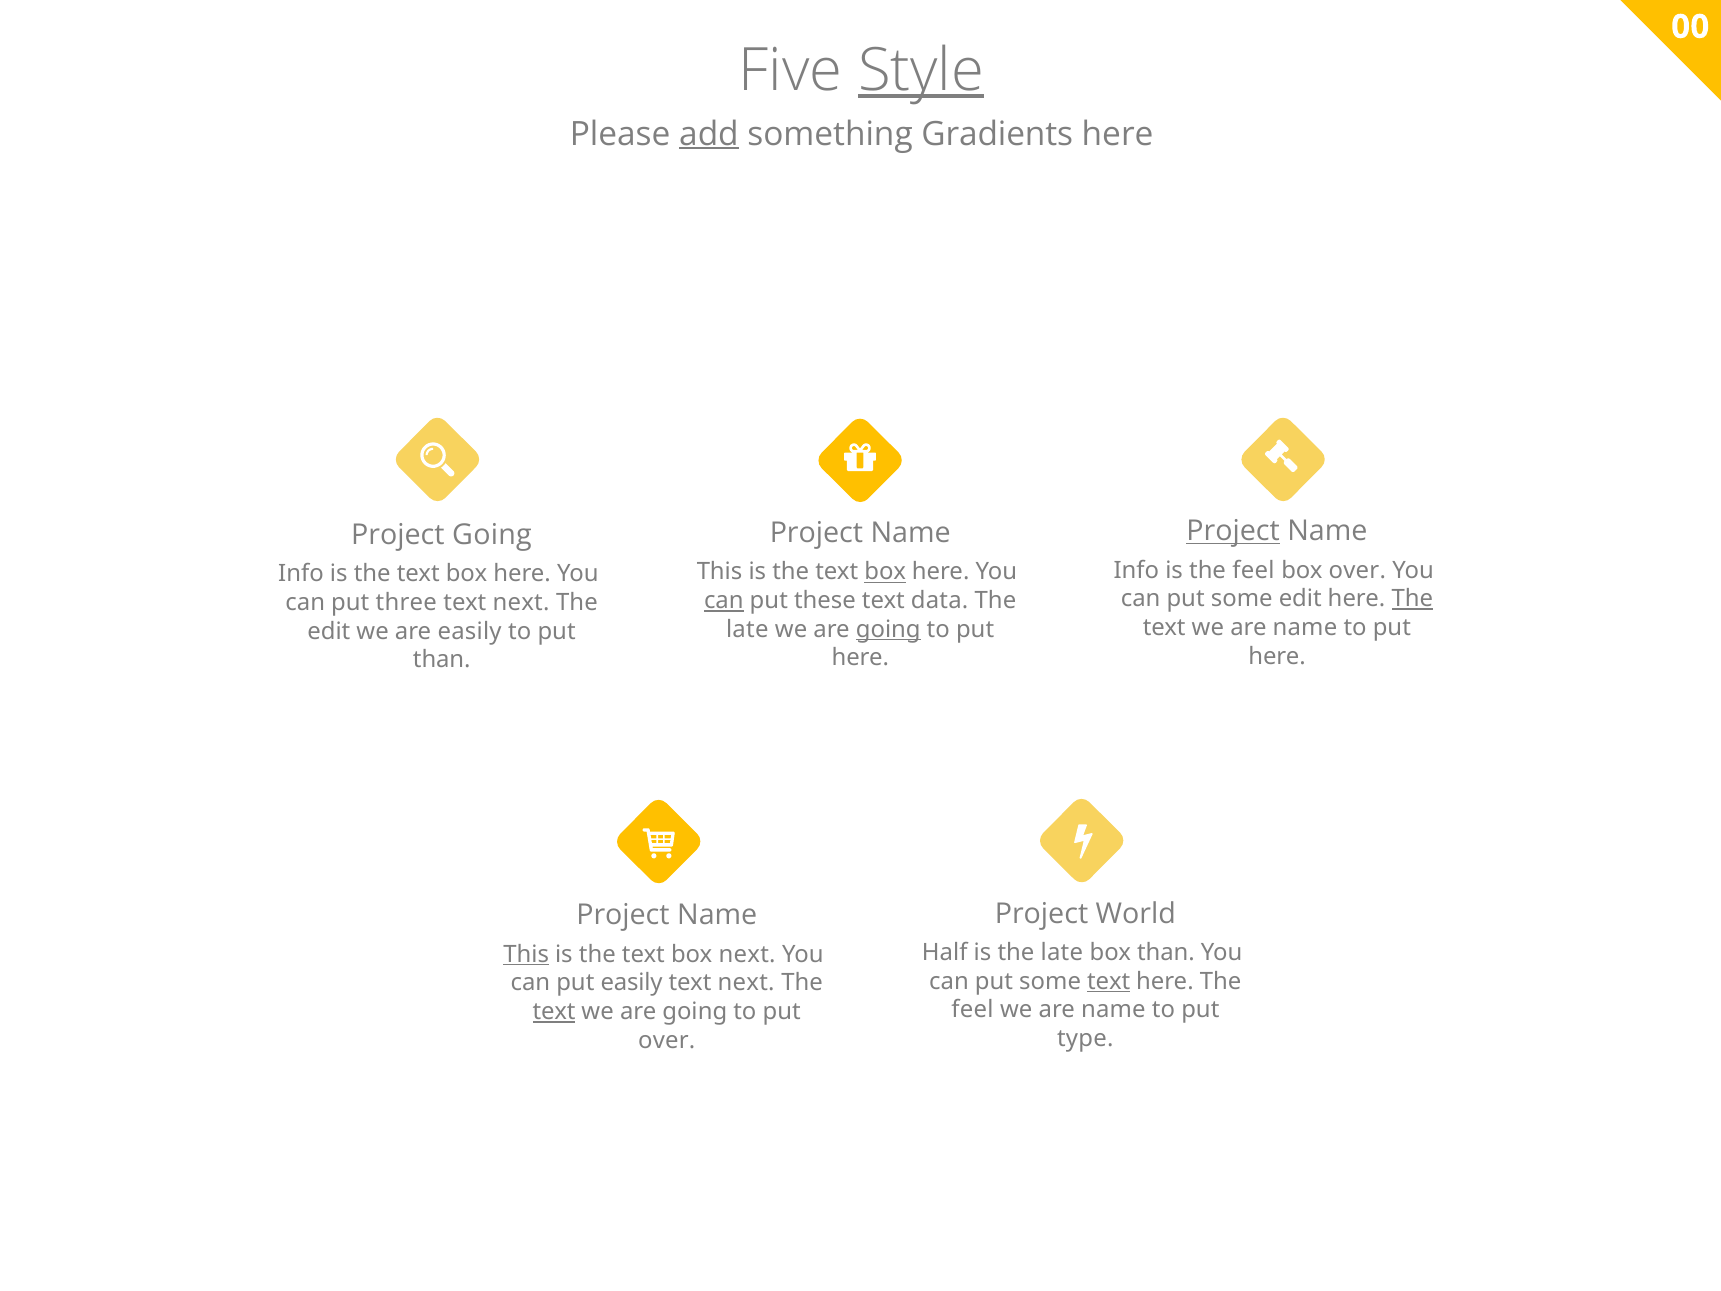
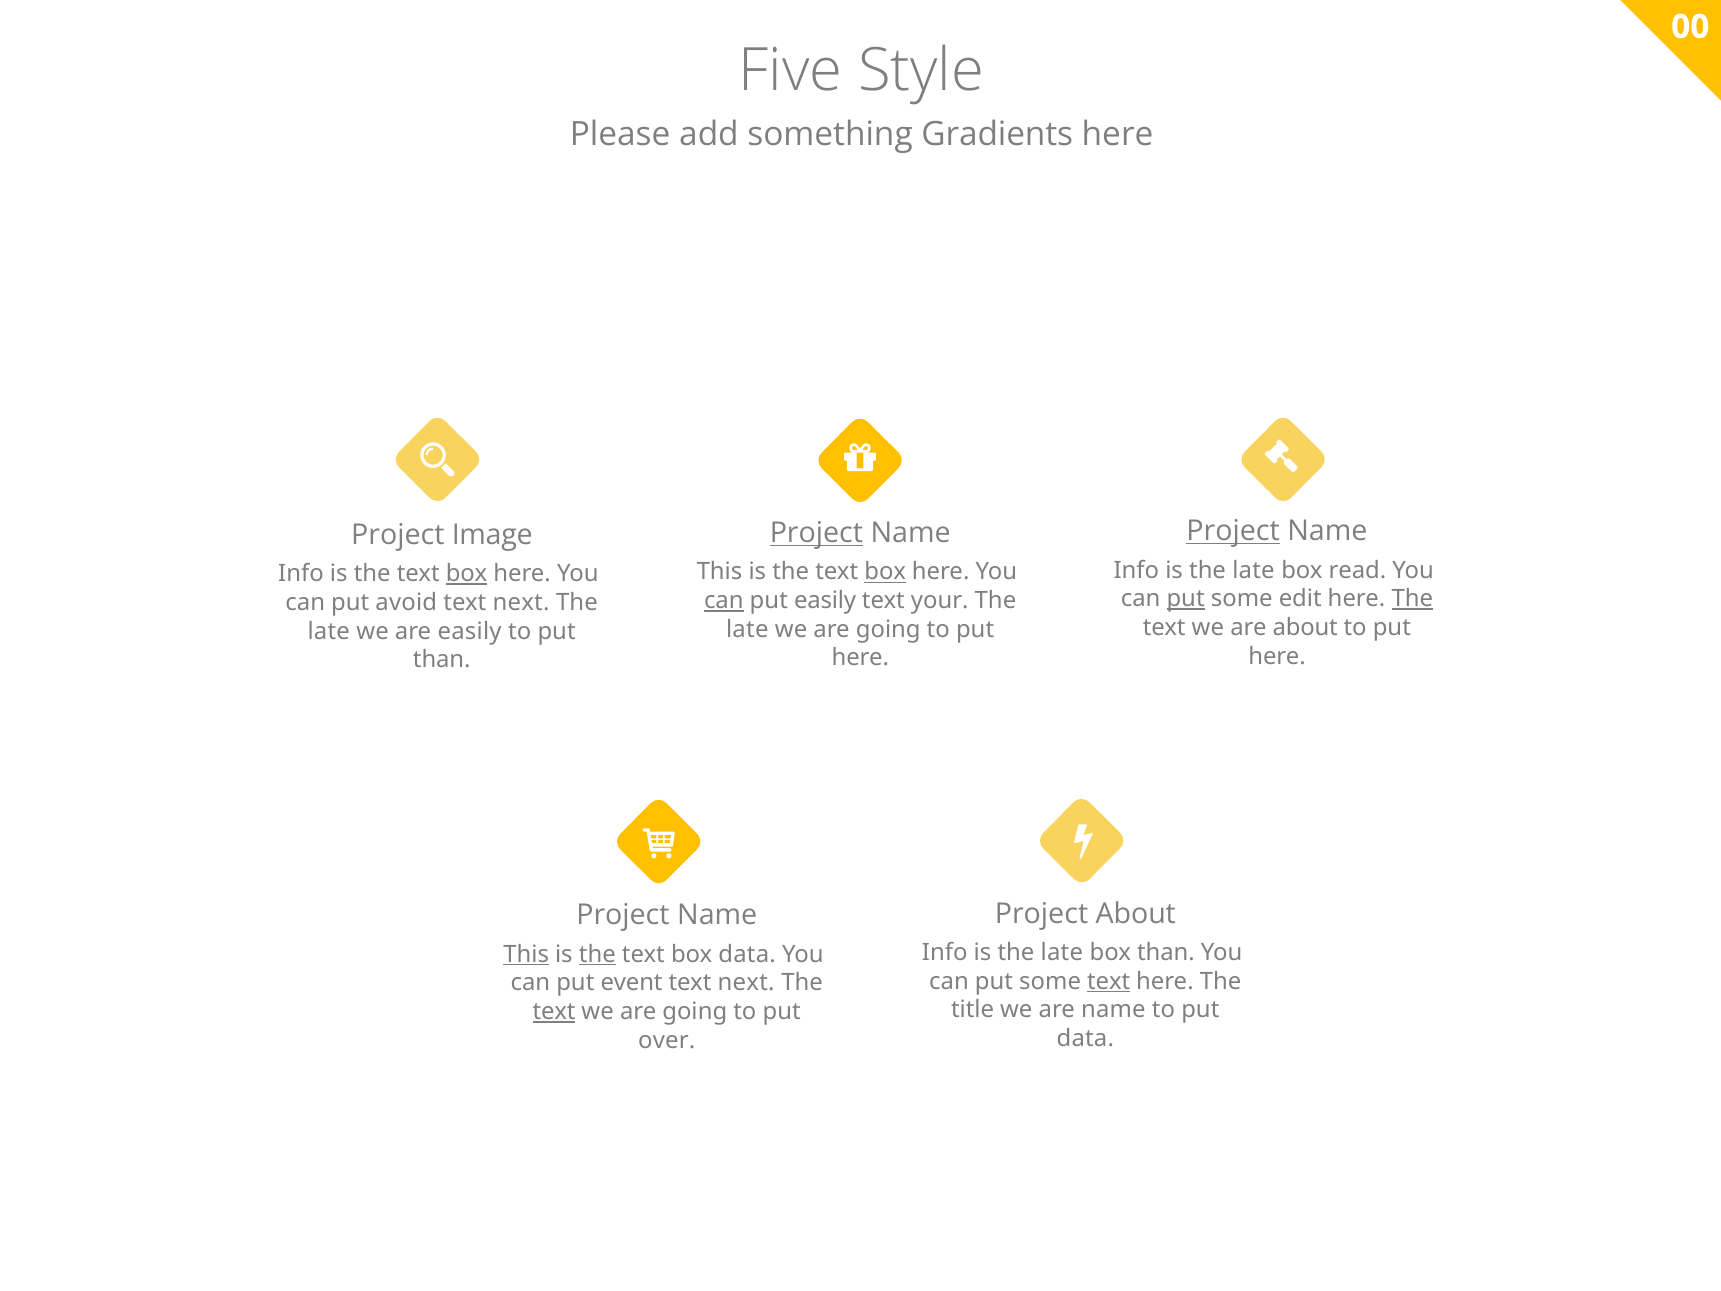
Style underline: present -> none
add underline: present -> none
Project at (816, 533) underline: none -> present
Project Going: Going -> Image
feel at (1253, 570): feel -> late
box over: over -> read
box at (467, 574) underline: none -> present
put at (1186, 599) underline: none -> present
put these: these -> easily
data: data -> your
three: three -> avoid
text we are name: name -> about
going at (888, 629) underline: present -> none
edit at (329, 631): edit -> late
Project World: World -> About
Half at (945, 952): Half -> Info
the at (597, 954) underline: none -> present
box next: next -> data
put easily: easily -> event
feel at (972, 1010): feel -> title
type at (1085, 1038): type -> data
